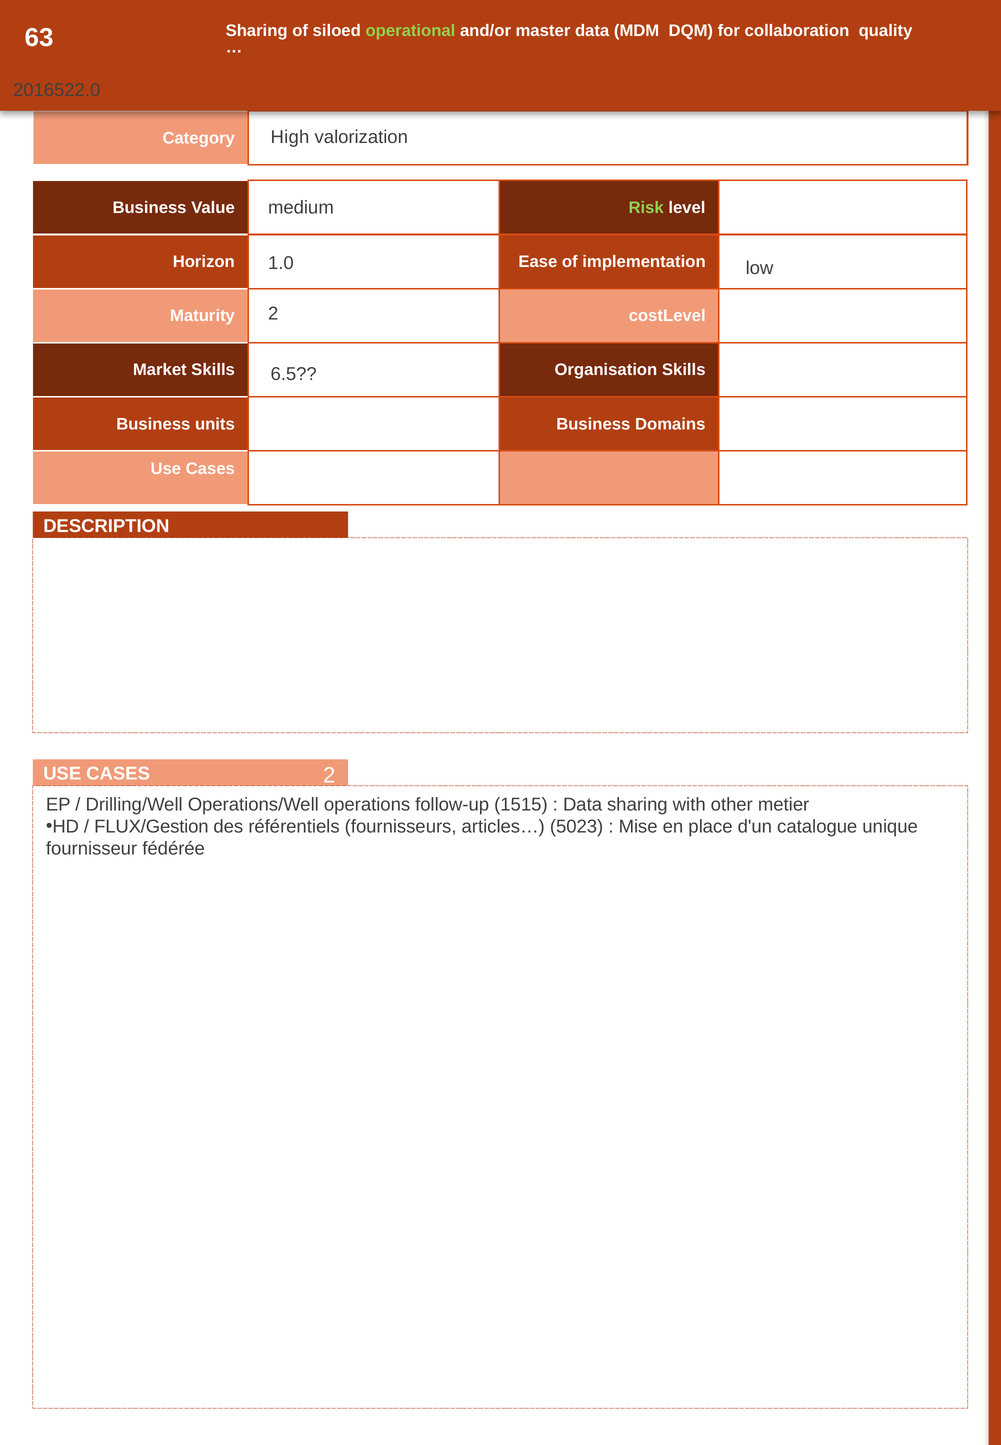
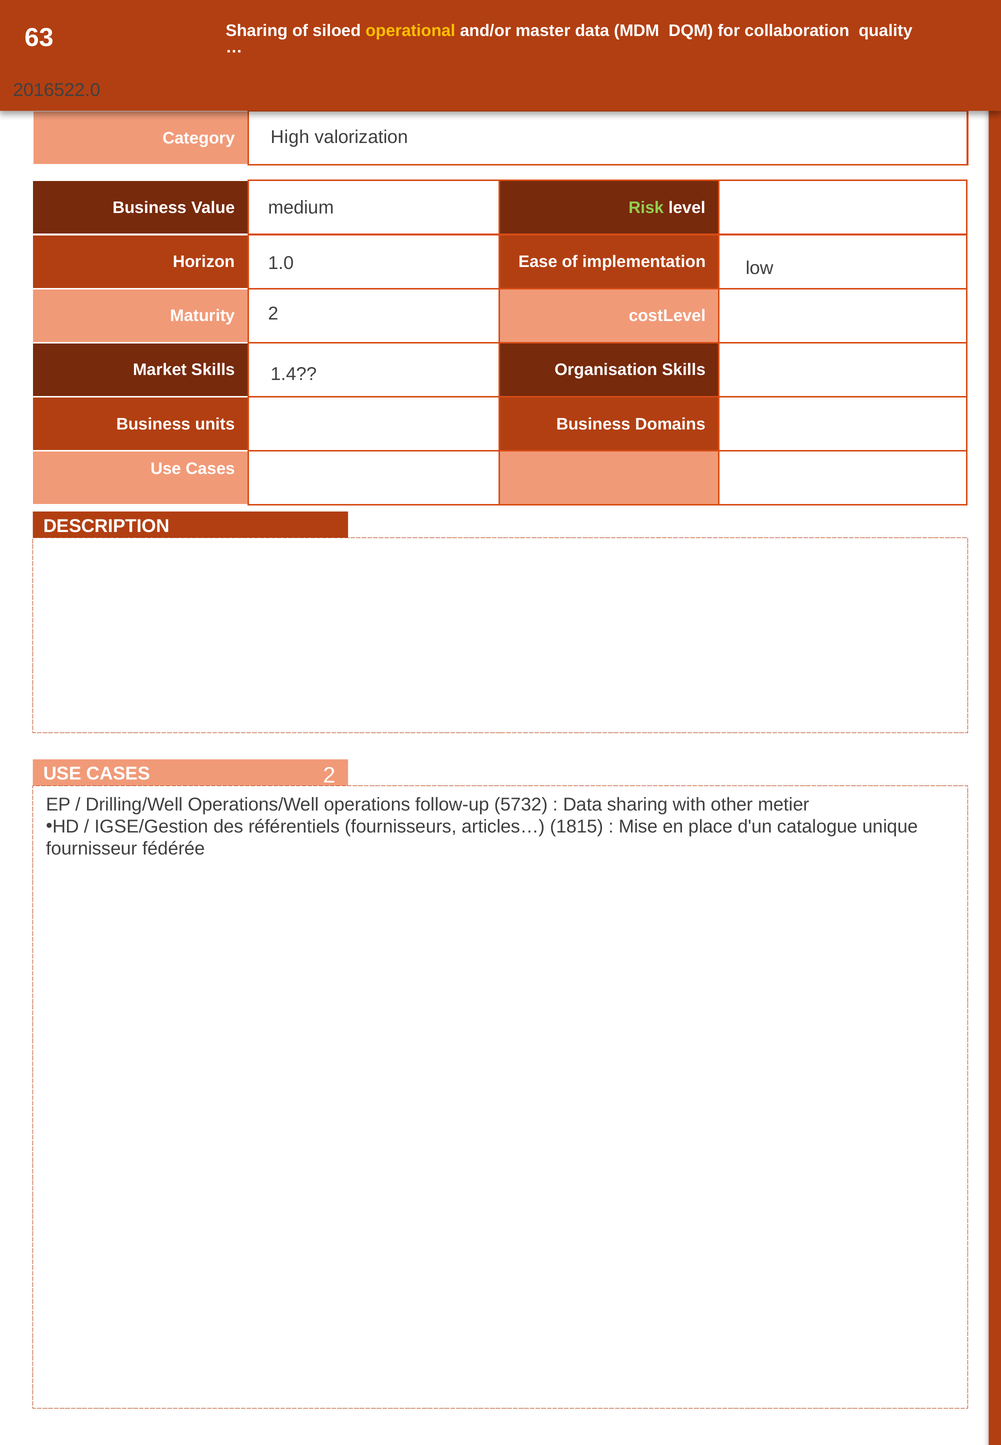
operational colour: light green -> yellow
6.5: 6.5 -> 1.4
1515: 1515 -> 5732
FLUX/Gestion: FLUX/Gestion -> IGSE/Gestion
5023: 5023 -> 1815
